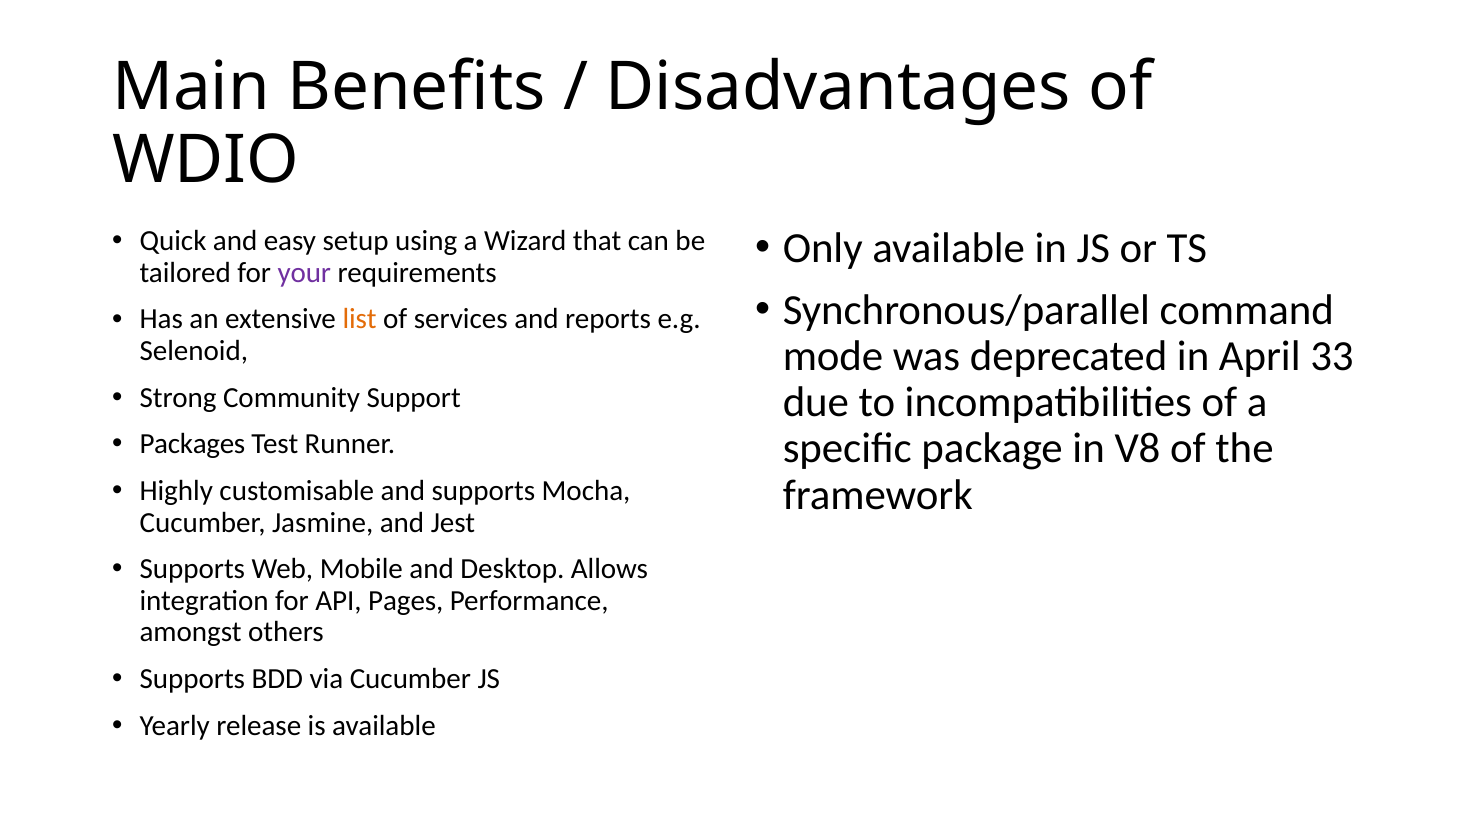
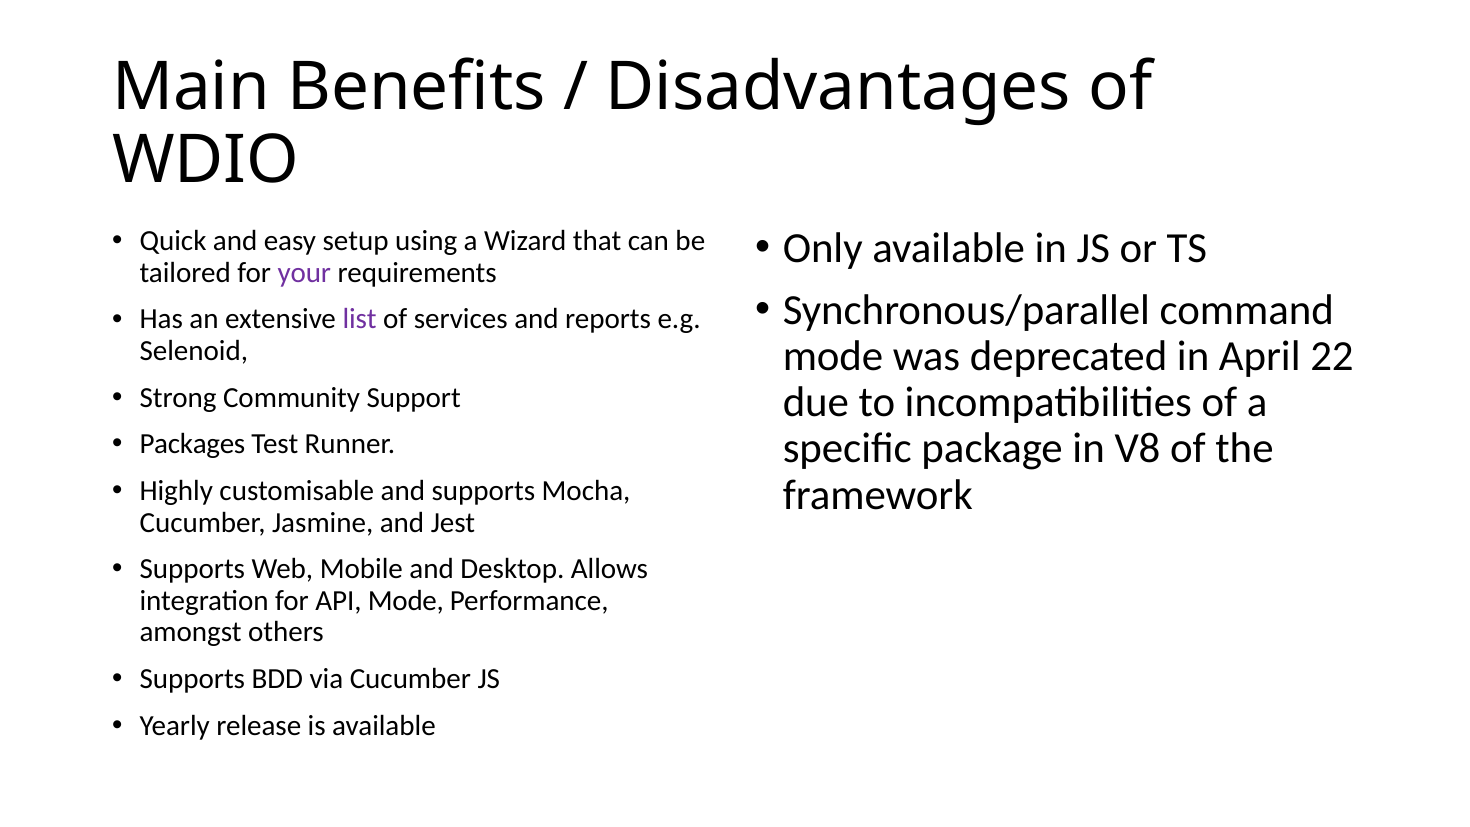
list colour: orange -> purple
33: 33 -> 22
API Pages: Pages -> Mode
